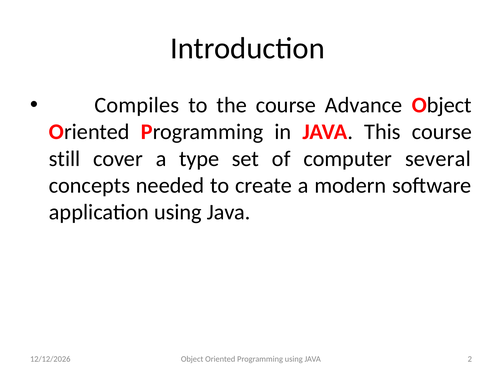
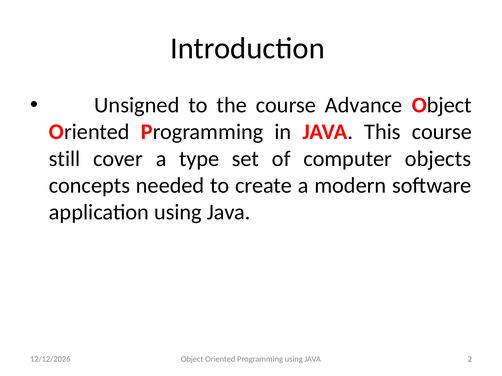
Compiles: Compiles -> Unsigned
several: several -> objects
